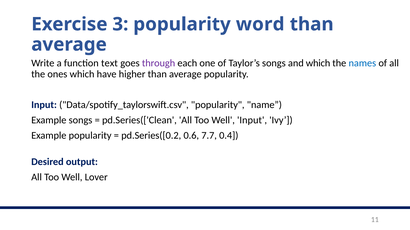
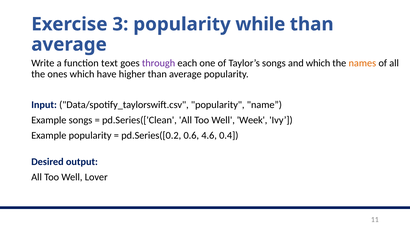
word: word -> while
names colour: blue -> orange
Well Input: Input -> Week
7.7: 7.7 -> 4.6
